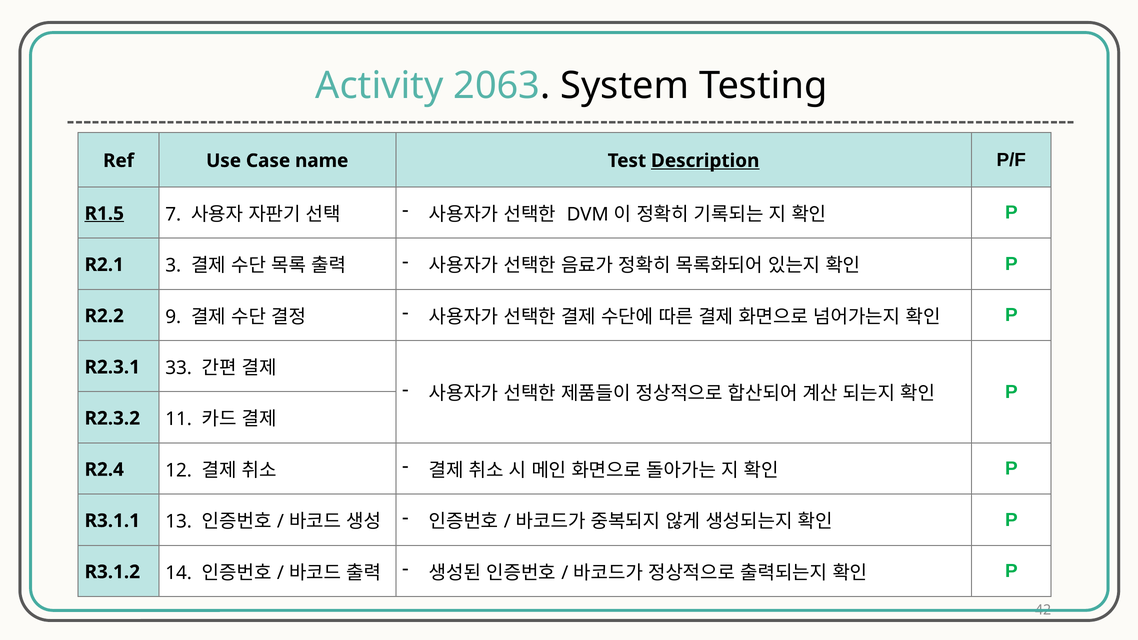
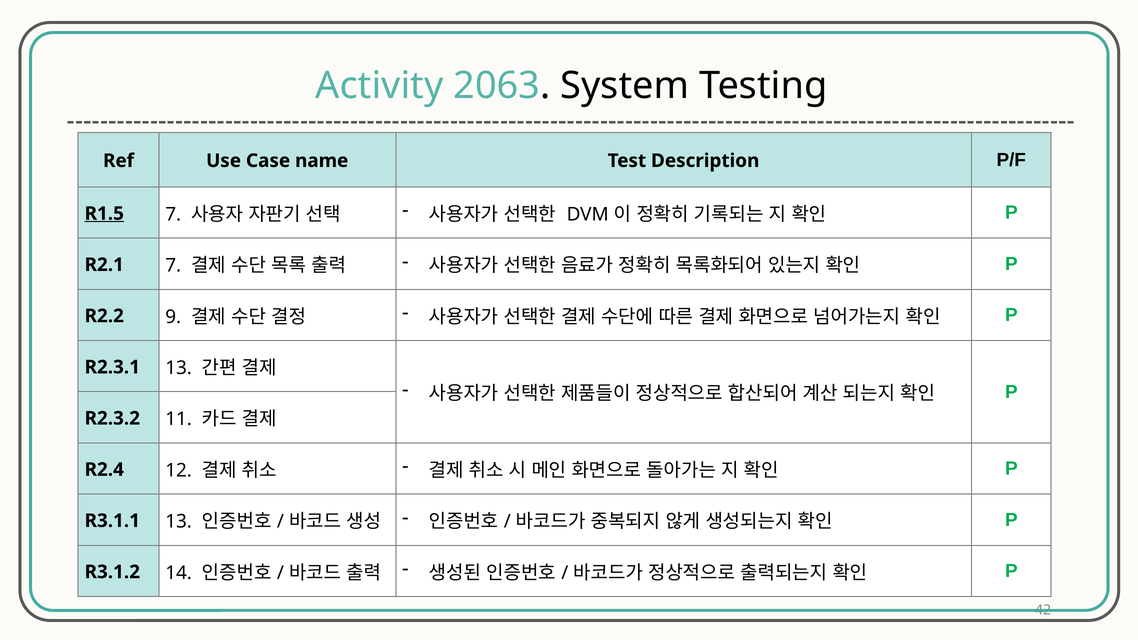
Description underline: present -> none
R2.1 3: 3 -> 7
R2.3.1 33: 33 -> 13
